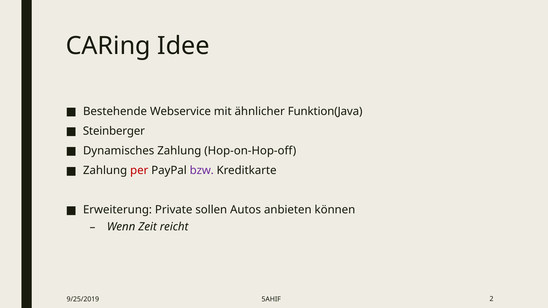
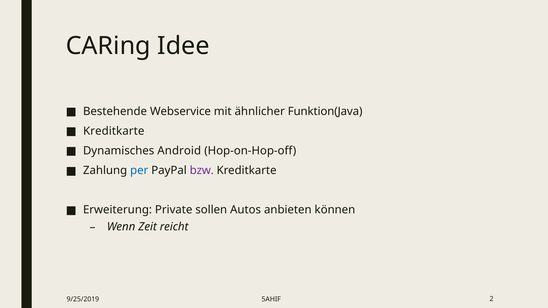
Steinberger at (114, 131): Steinberger -> Kreditkarte
Dynamisches Zahlung: Zahlung -> Android
per colour: red -> blue
